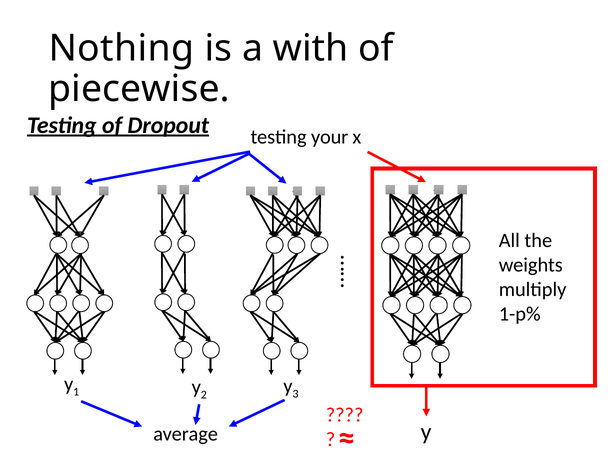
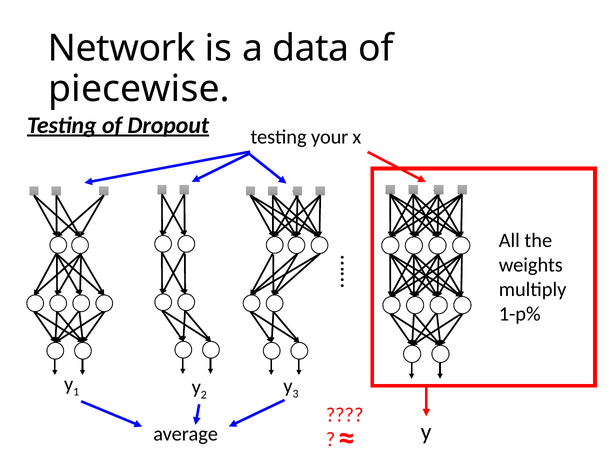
Nothing: Nothing -> Network
with: with -> data
